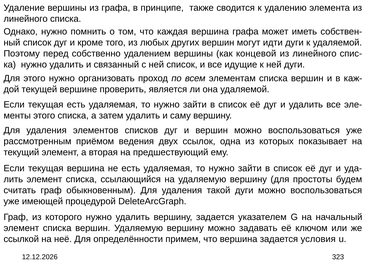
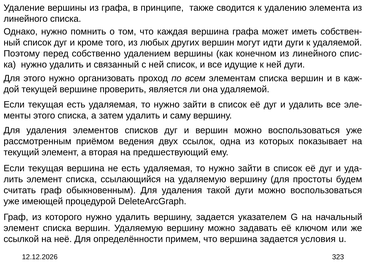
концевой: концевой -> конечном
